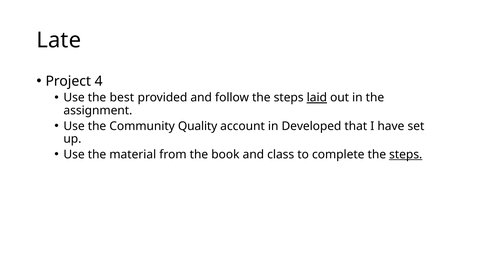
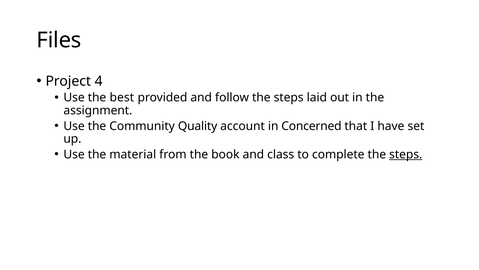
Late: Late -> Files
laid underline: present -> none
Developed: Developed -> Concerned
